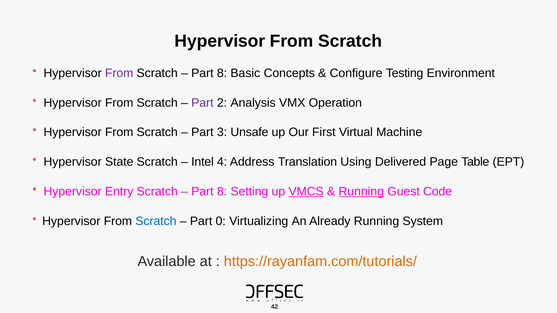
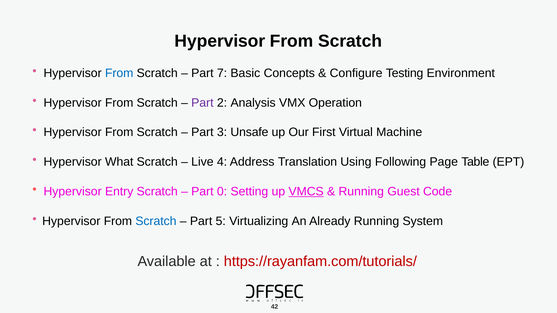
From at (119, 73) colour: purple -> blue
8 at (222, 73): 8 -> 7
State: State -> What
Intel: Intel -> Live
Delivered: Delivered -> Following
8 at (222, 192): 8 -> 0
Running at (361, 192) underline: present -> none
0: 0 -> 5
https://rayanfam.com/tutorials/ colour: orange -> red
